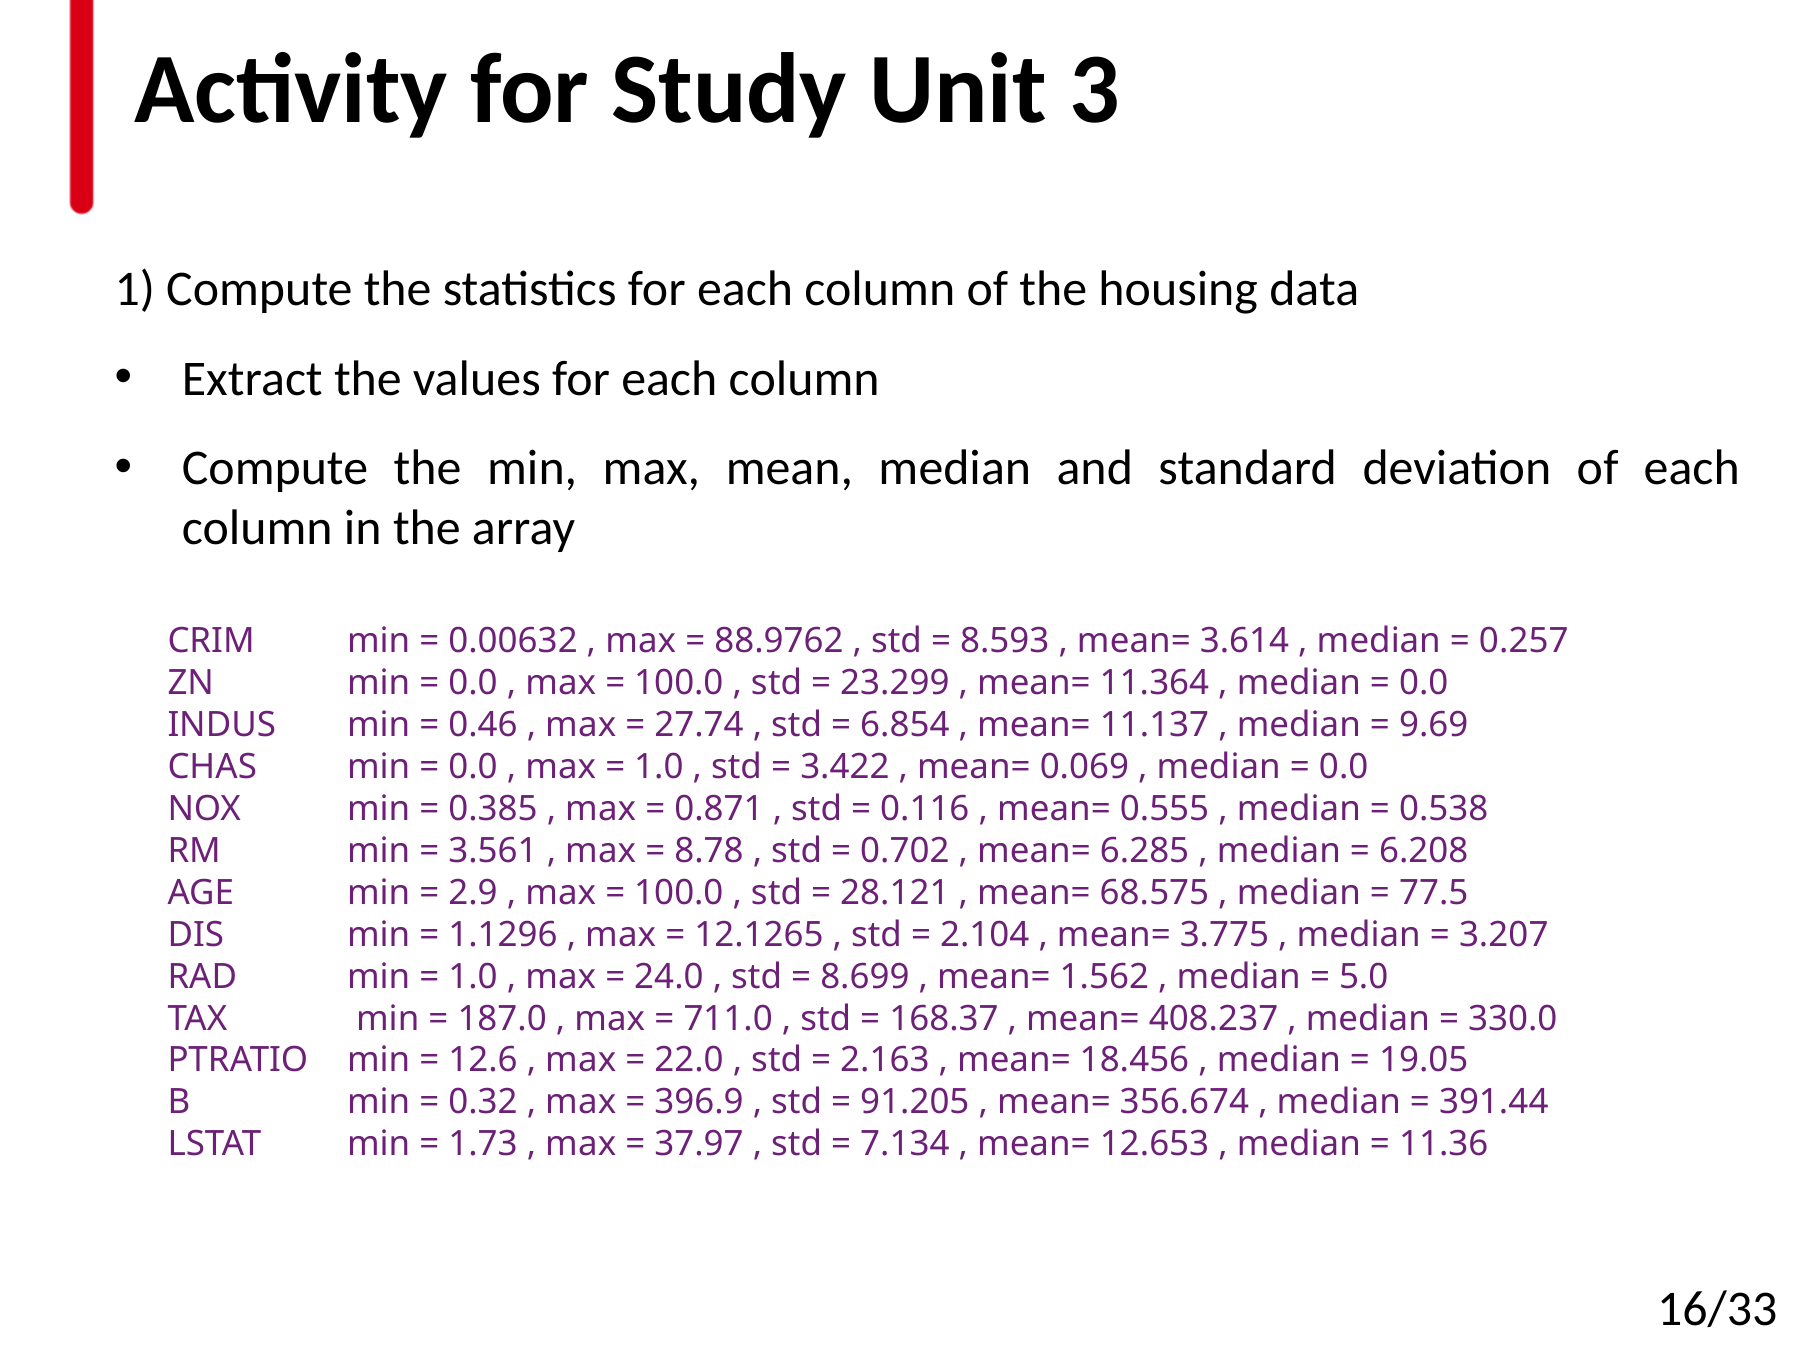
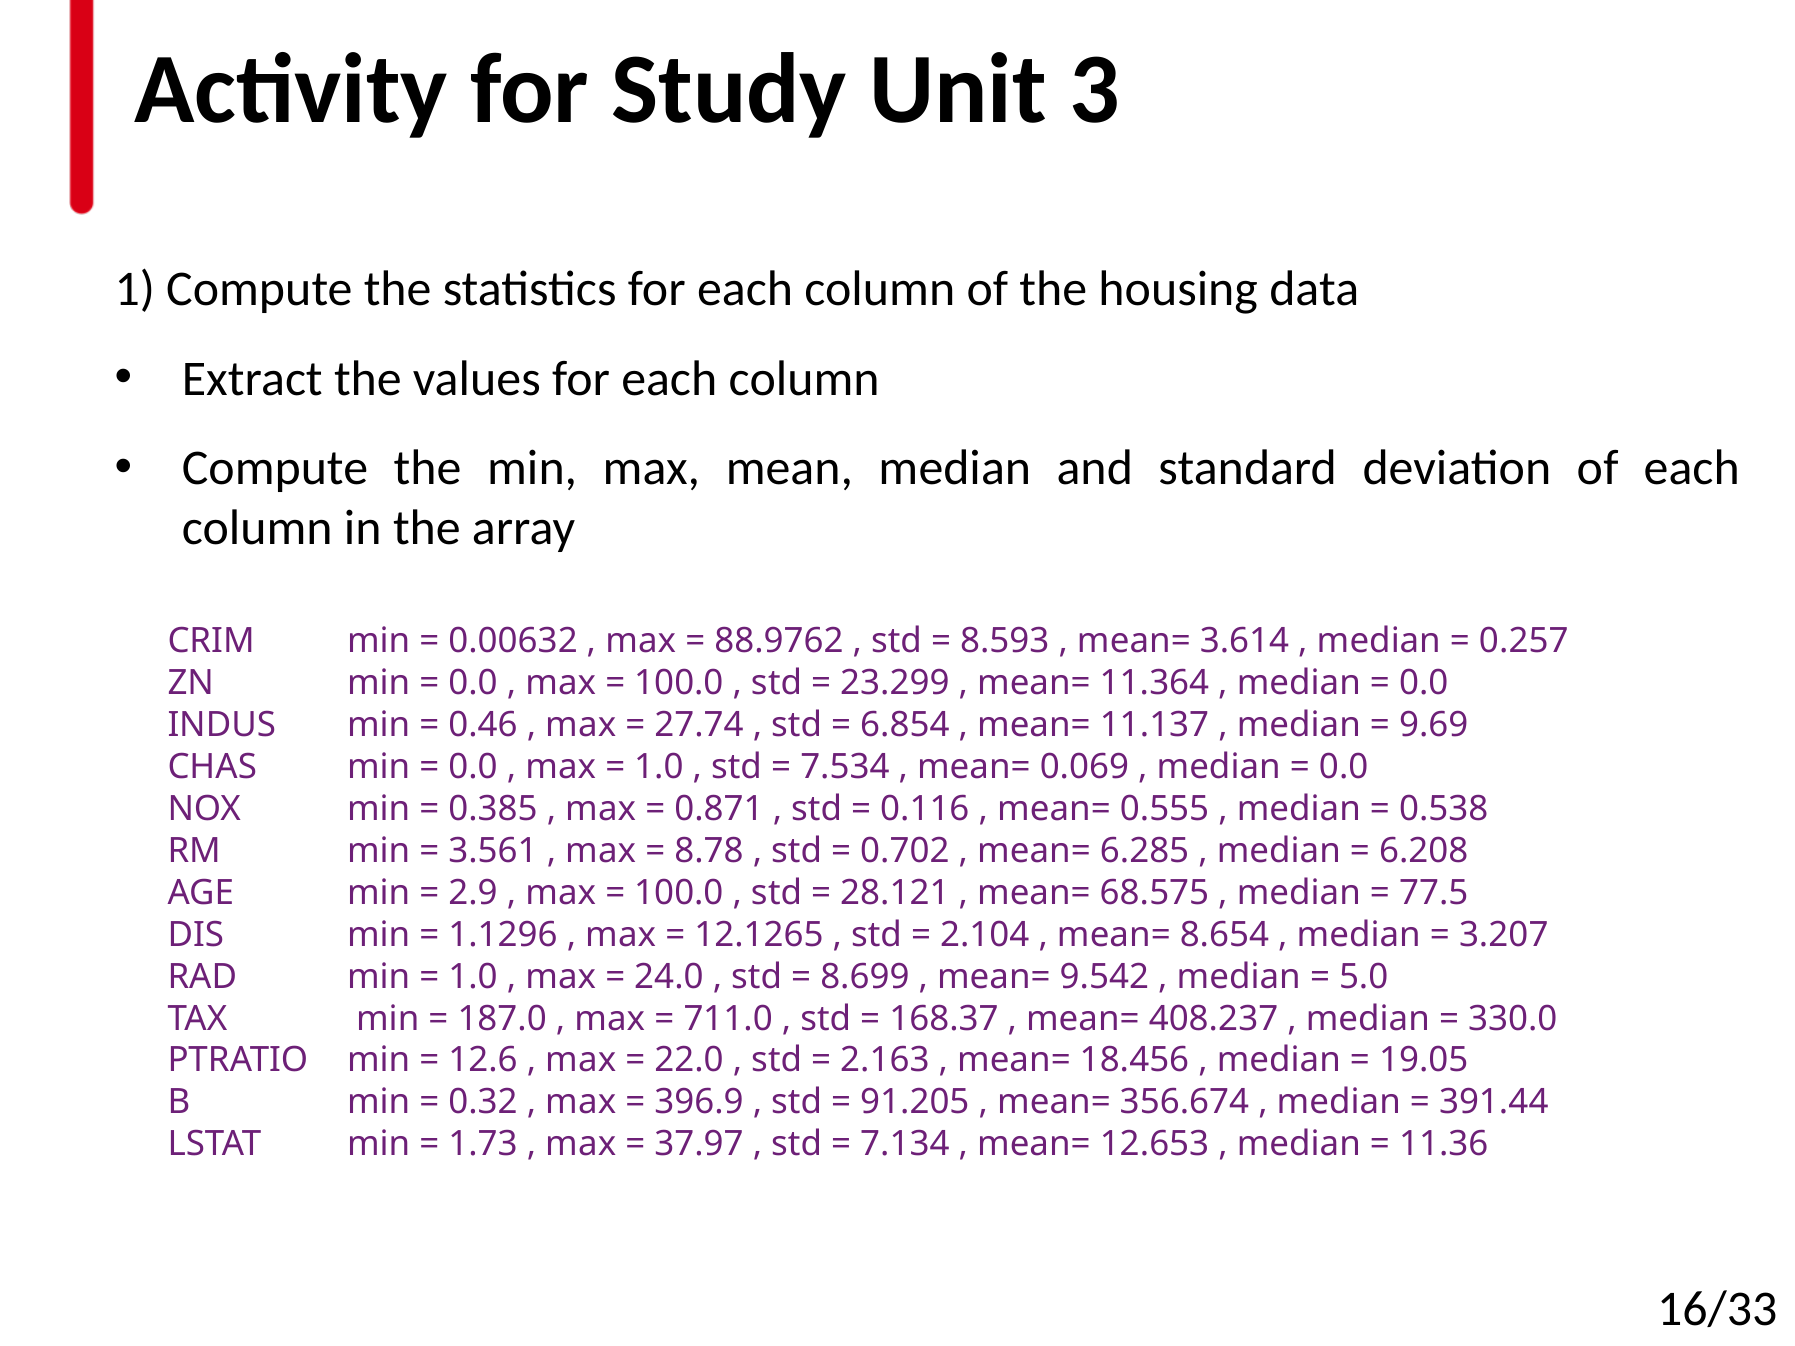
3.422: 3.422 -> 7.534
3.775: 3.775 -> 8.654
1.562: 1.562 -> 9.542
